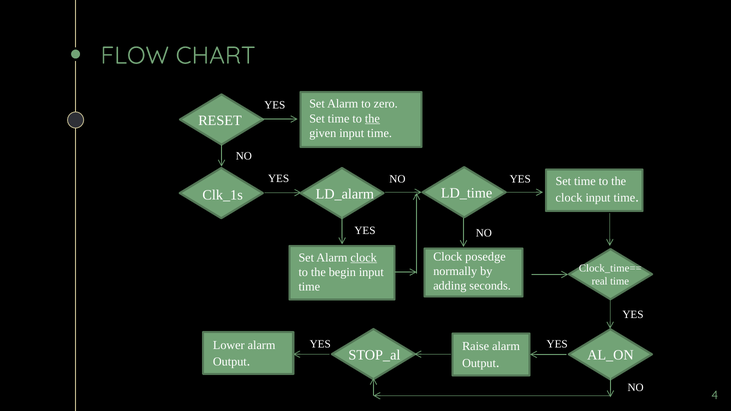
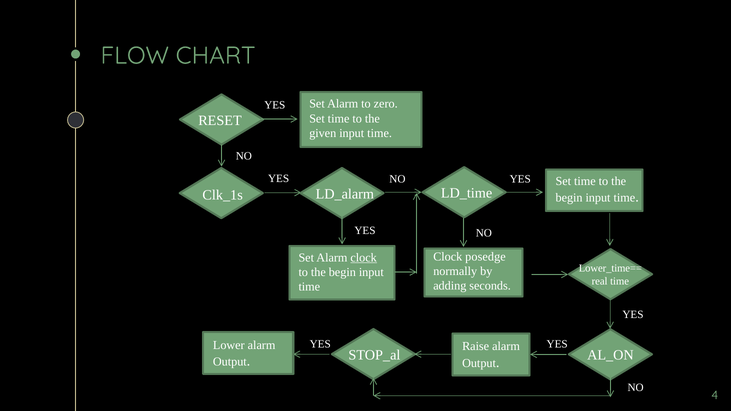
the at (372, 119) underline: present -> none
clock at (569, 198): clock -> begin
Clock_time==: Clock_time== -> Lower_time==
